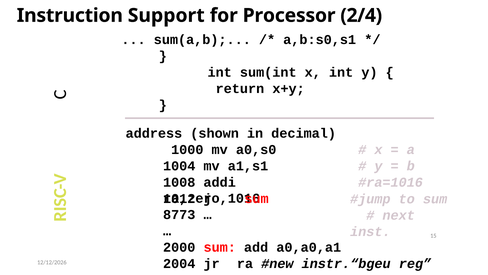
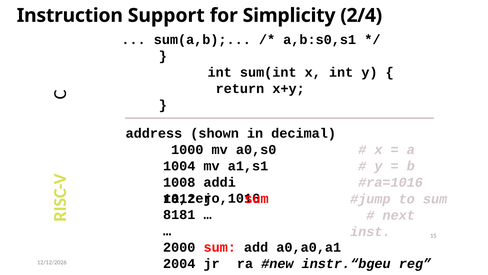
Processor: Processor -> Simplicity
8773: 8773 -> 8181
